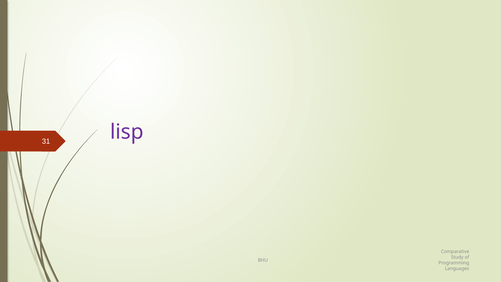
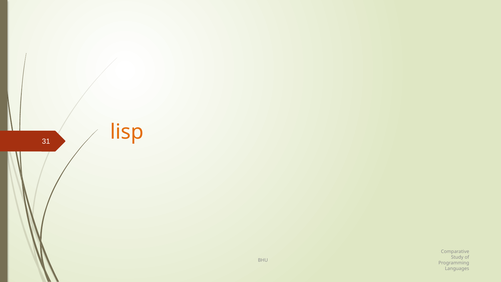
lisp colour: purple -> orange
